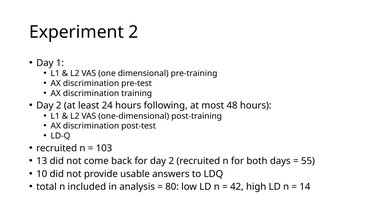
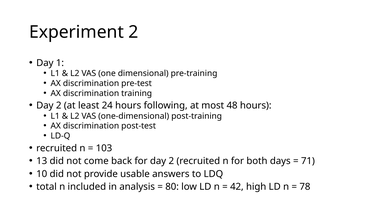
55: 55 -> 71
14: 14 -> 78
